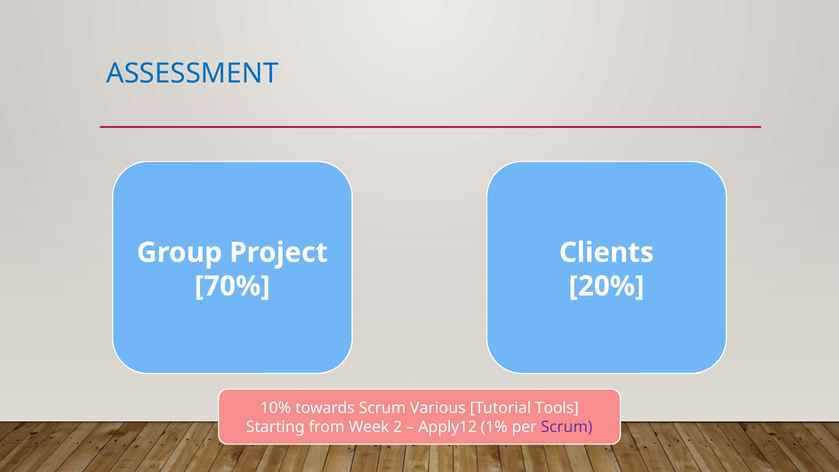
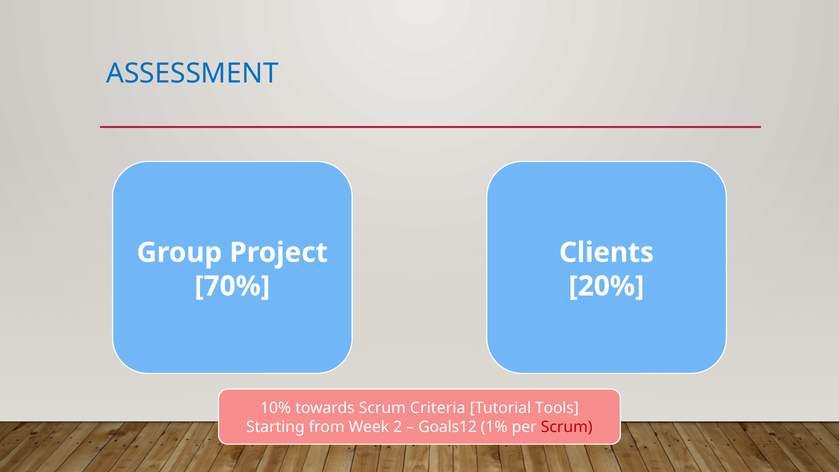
Various: Various -> Criteria
Apply12: Apply12 -> Goals12
Scrum at (567, 427) colour: purple -> red
